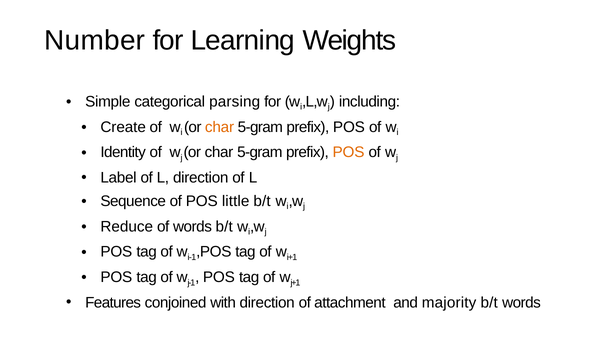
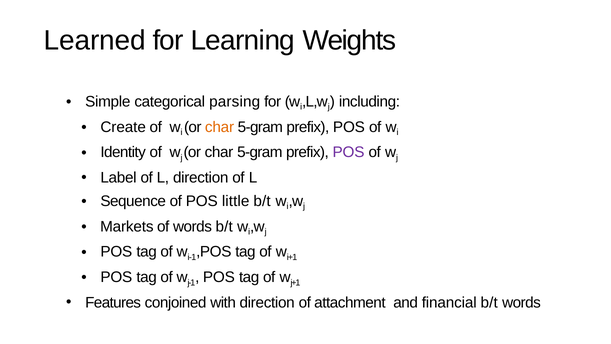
Number: Number -> Learned
POS at (349, 152) colour: orange -> purple
Reduce: Reduce -> Markets
majority: majority -> financial
